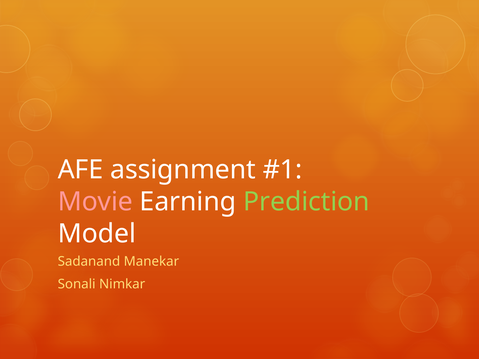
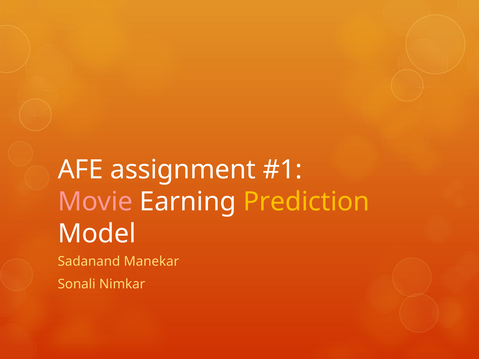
Prediction colour: light green -> yellow
